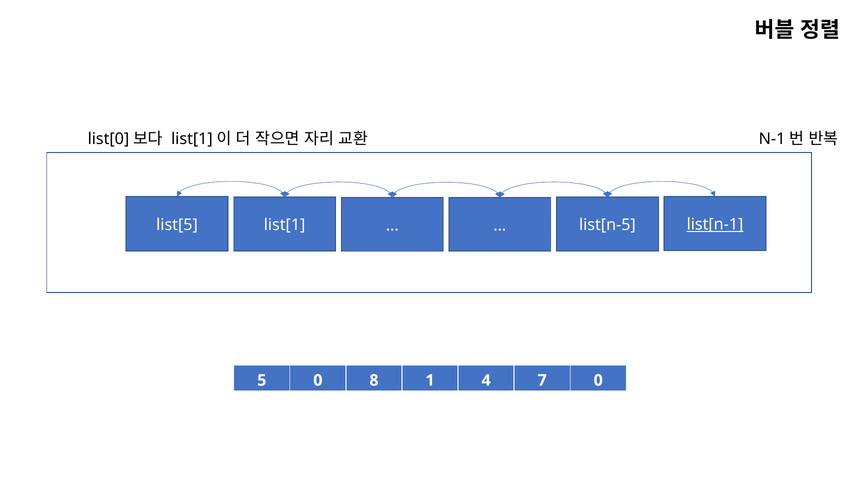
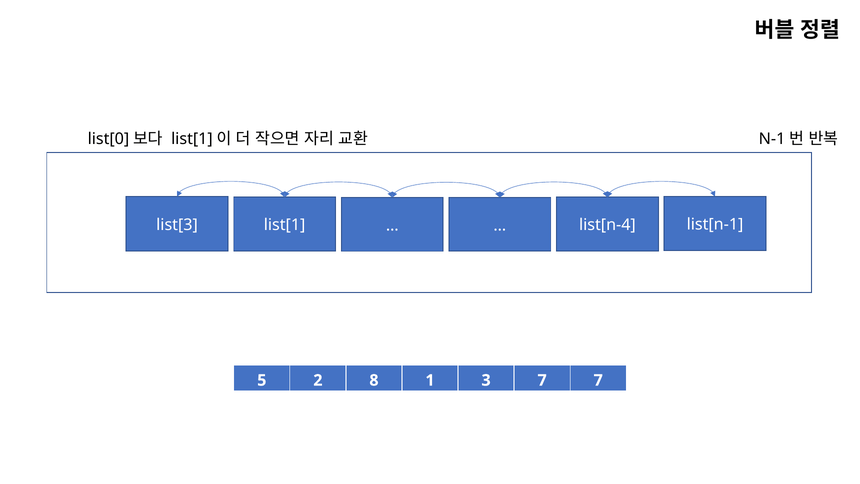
list[5: list[5 -> list[3
list[n-5: list[n-5 -> list[n-4
list[n-1 underline: present -> none
5 0: 0 -> 2
4: 4 -> 3
7 0: 0 -> 7
